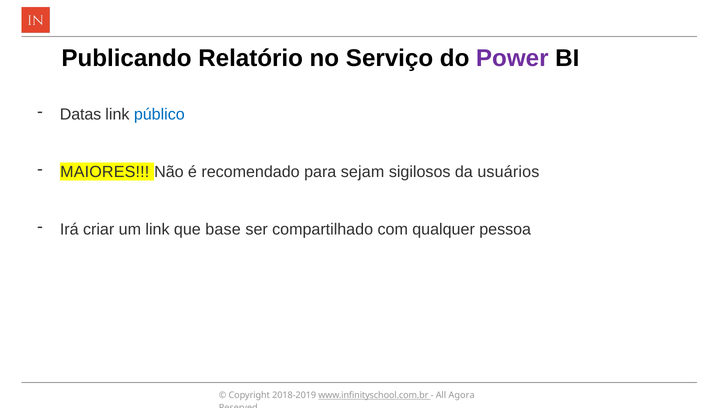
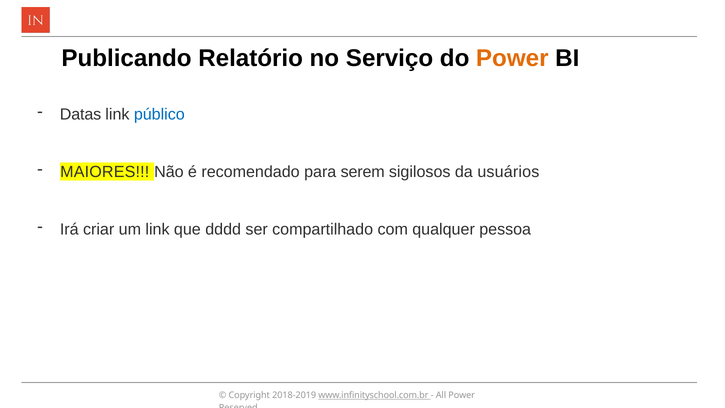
Power at (512, 58) colour: purple -> orange
sejam: sejam -> serem
base: base -> dddd
All Agora: Agora -> Power
